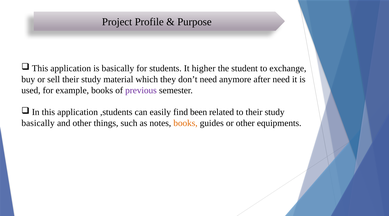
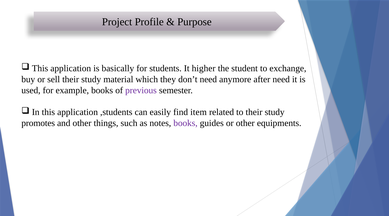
been: been -> item
basically at (38, 123): basically -> promotes
books at (185, 123) colour: orange -> purple
